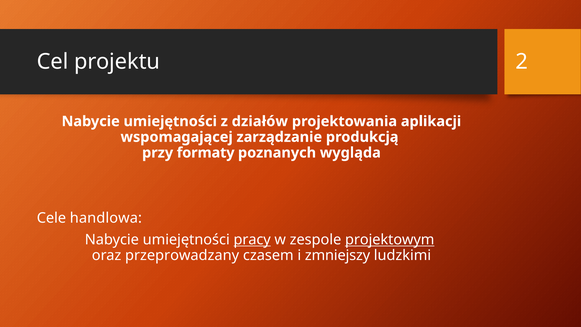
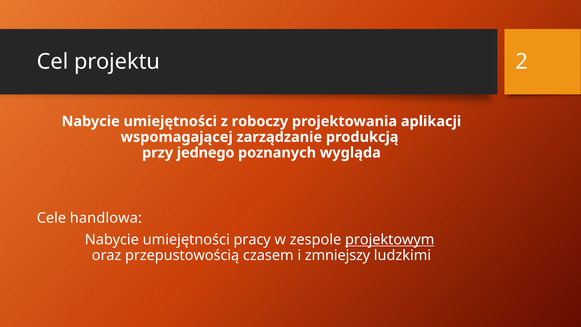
działów: działów -> roboczy
formaty: formaty -> jednego
pracy underline: present -> none
przeprowadzany: przeprowadzany -> przepustowością
